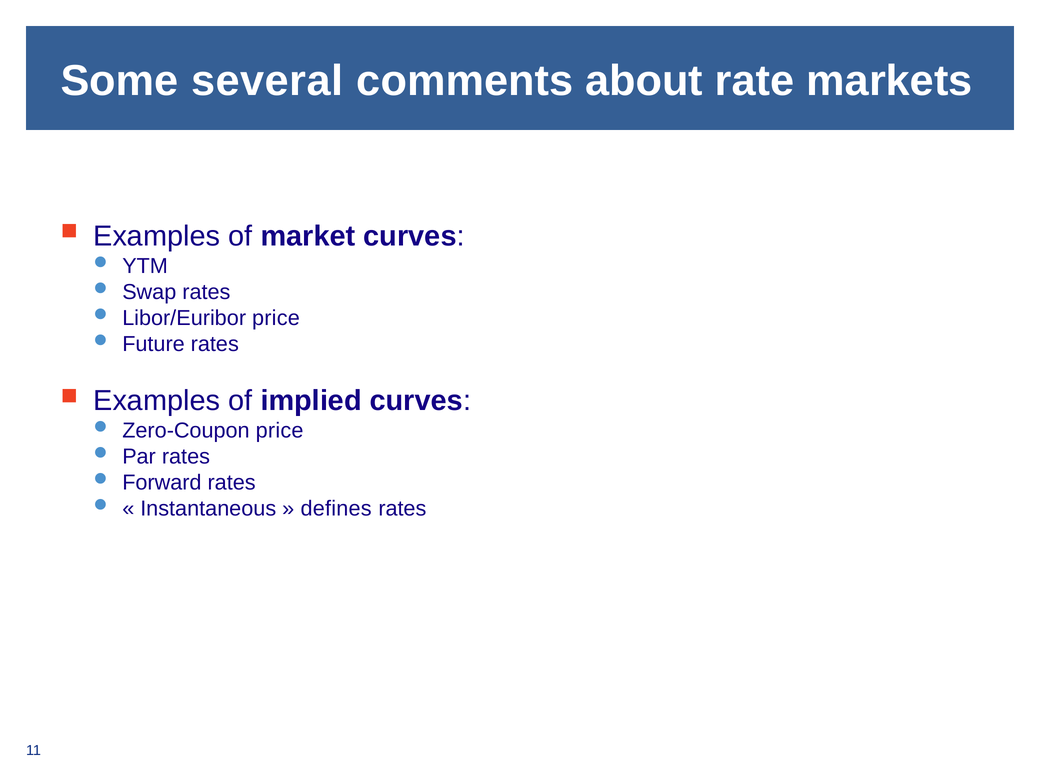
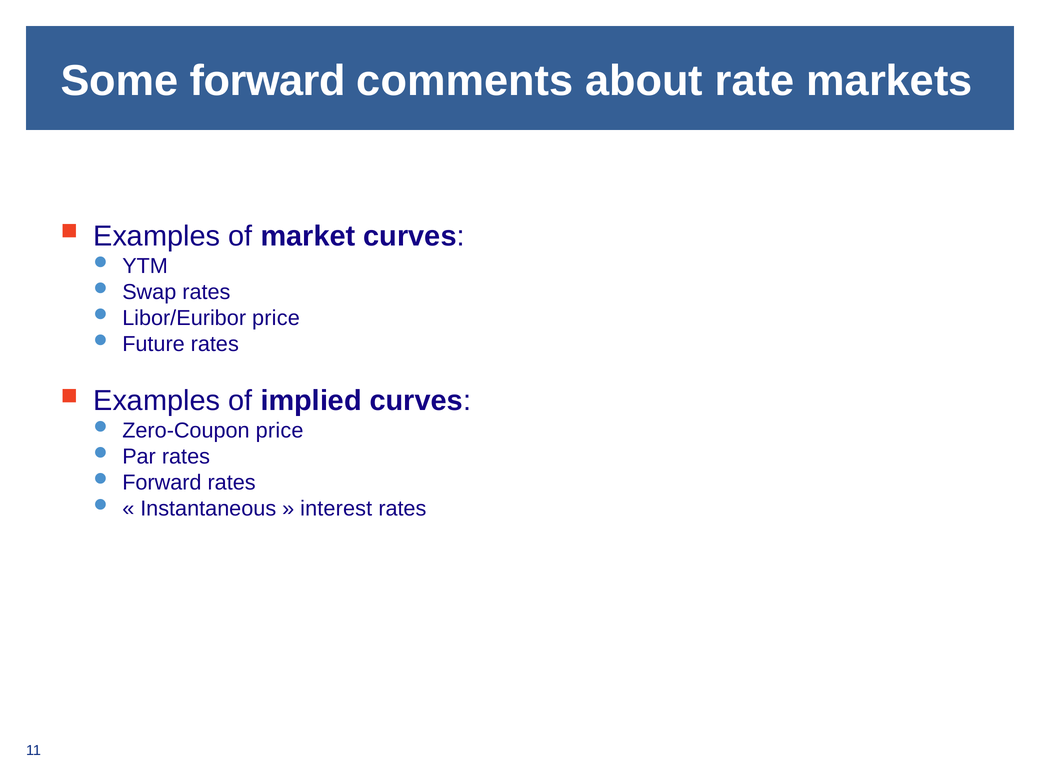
Some several: several -> forward
defines: defines -> interest
